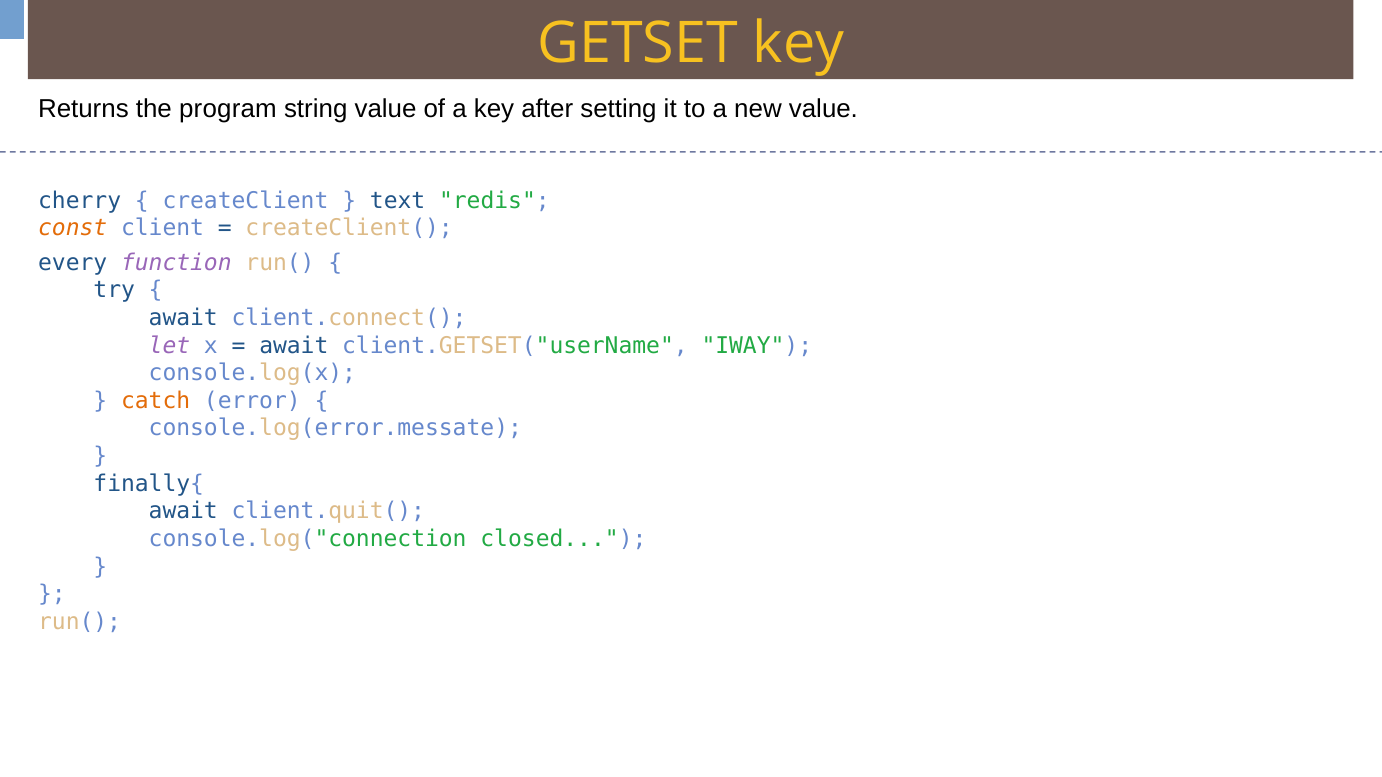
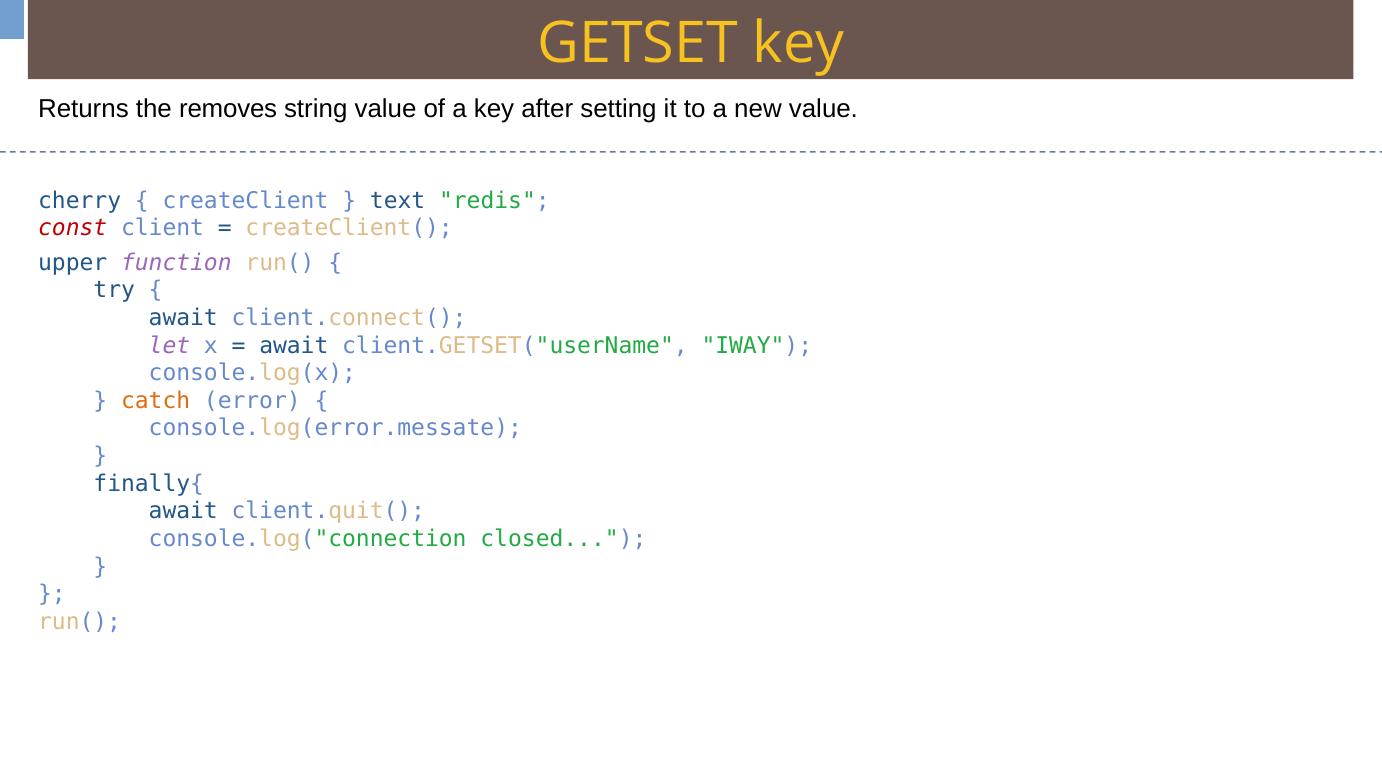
program: program -> removes
const colour: orange -> red
every: every -> upper
